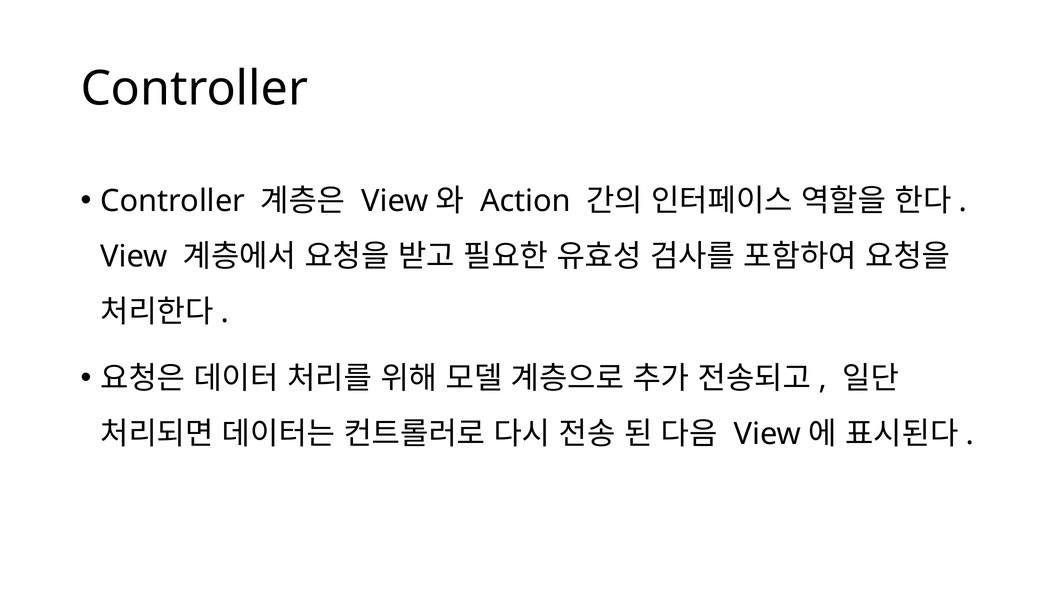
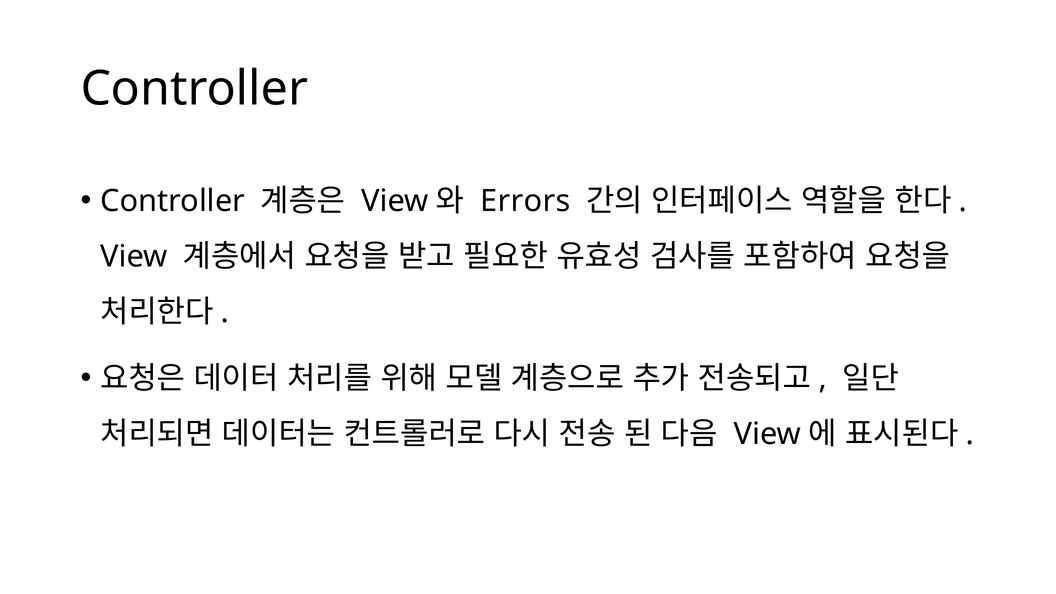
Action: Action -> Errors
